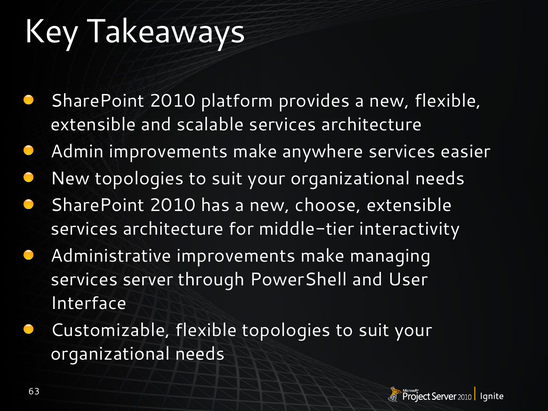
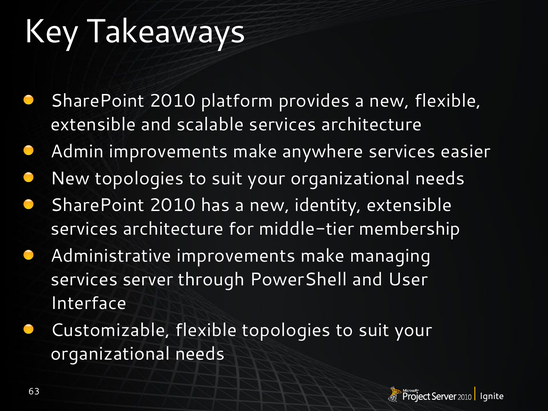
choose: choose -> identity
interactivity: interactivity -> membership
